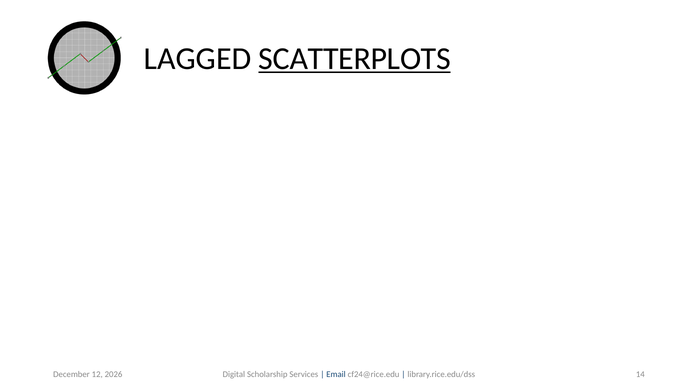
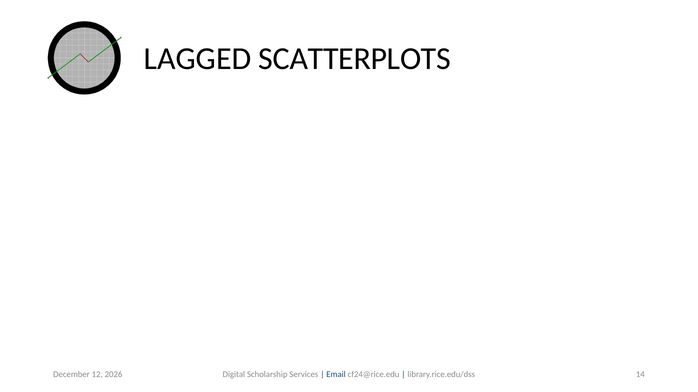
SCATTERPLOTS underline: present -> none
